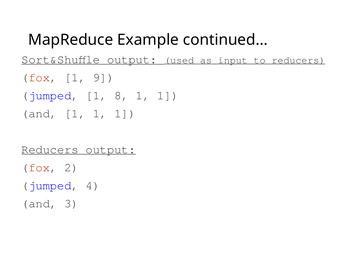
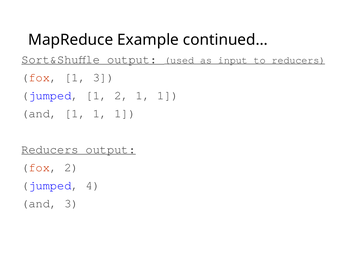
1 9: 9 -> 3
1 8: 8 -> 2
